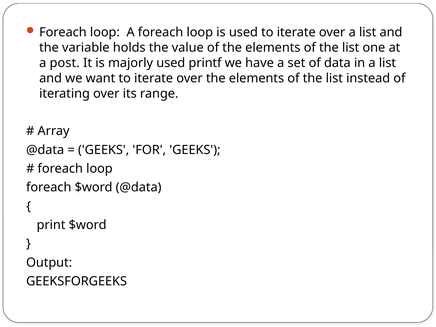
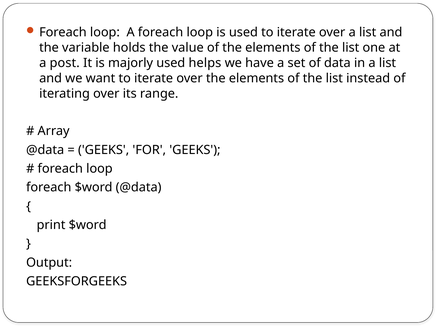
printf: printf -> helps
